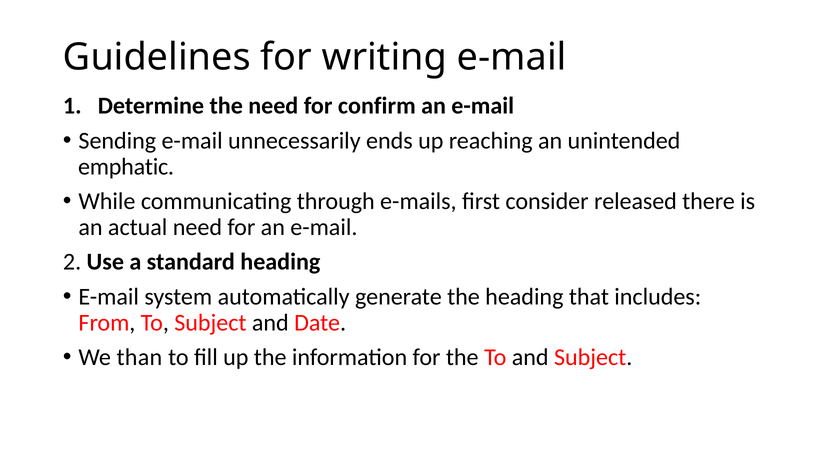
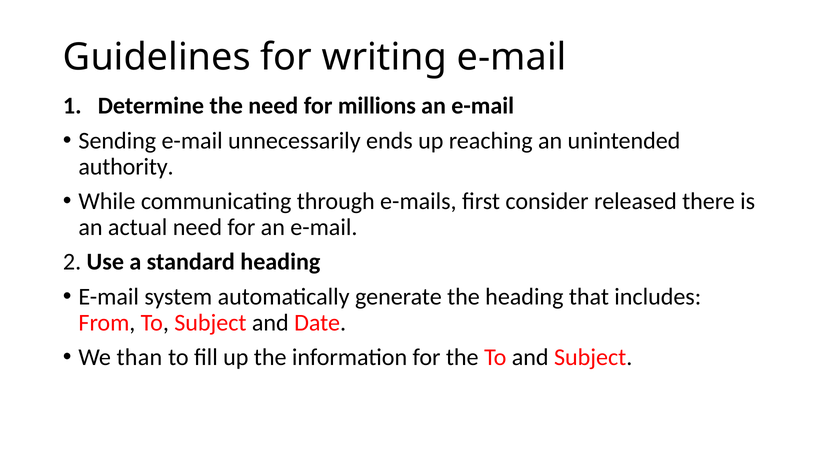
confirm: confirm -> millions
emphatic: emphatic -> authority
